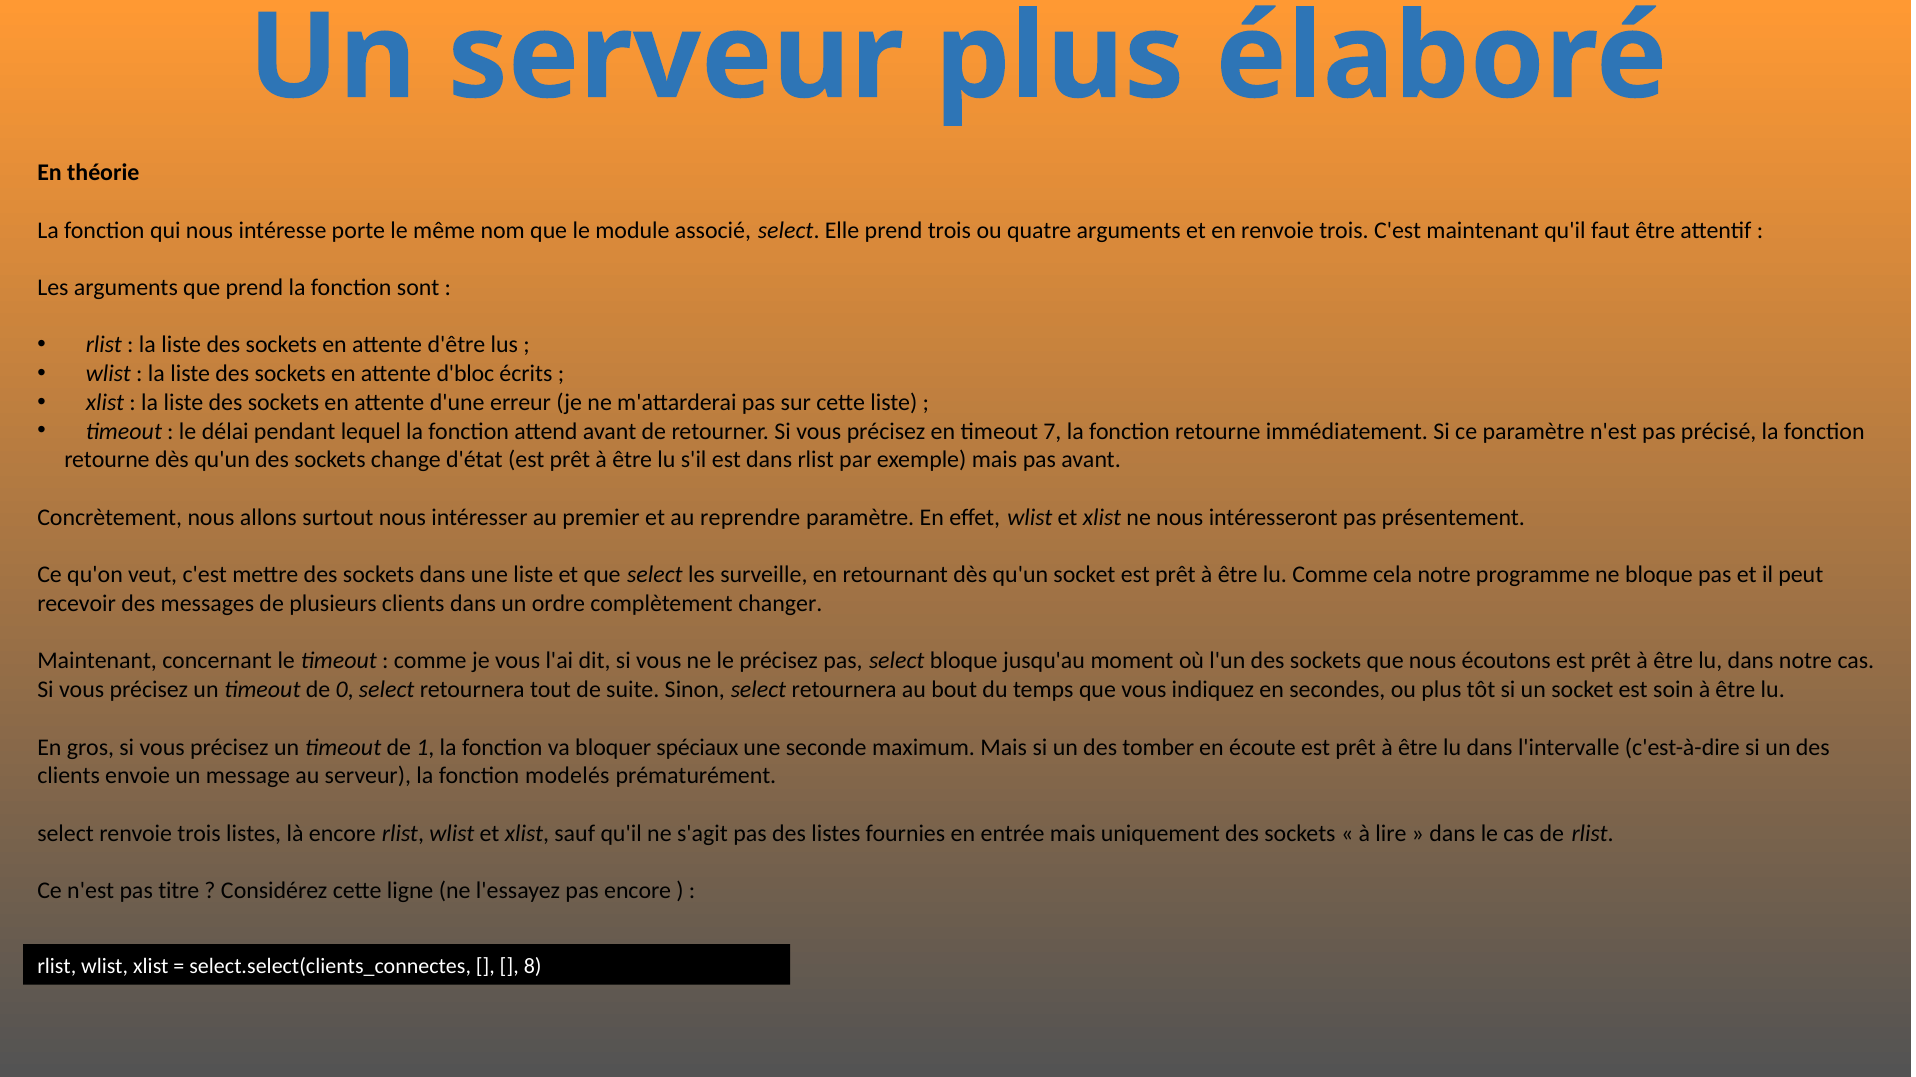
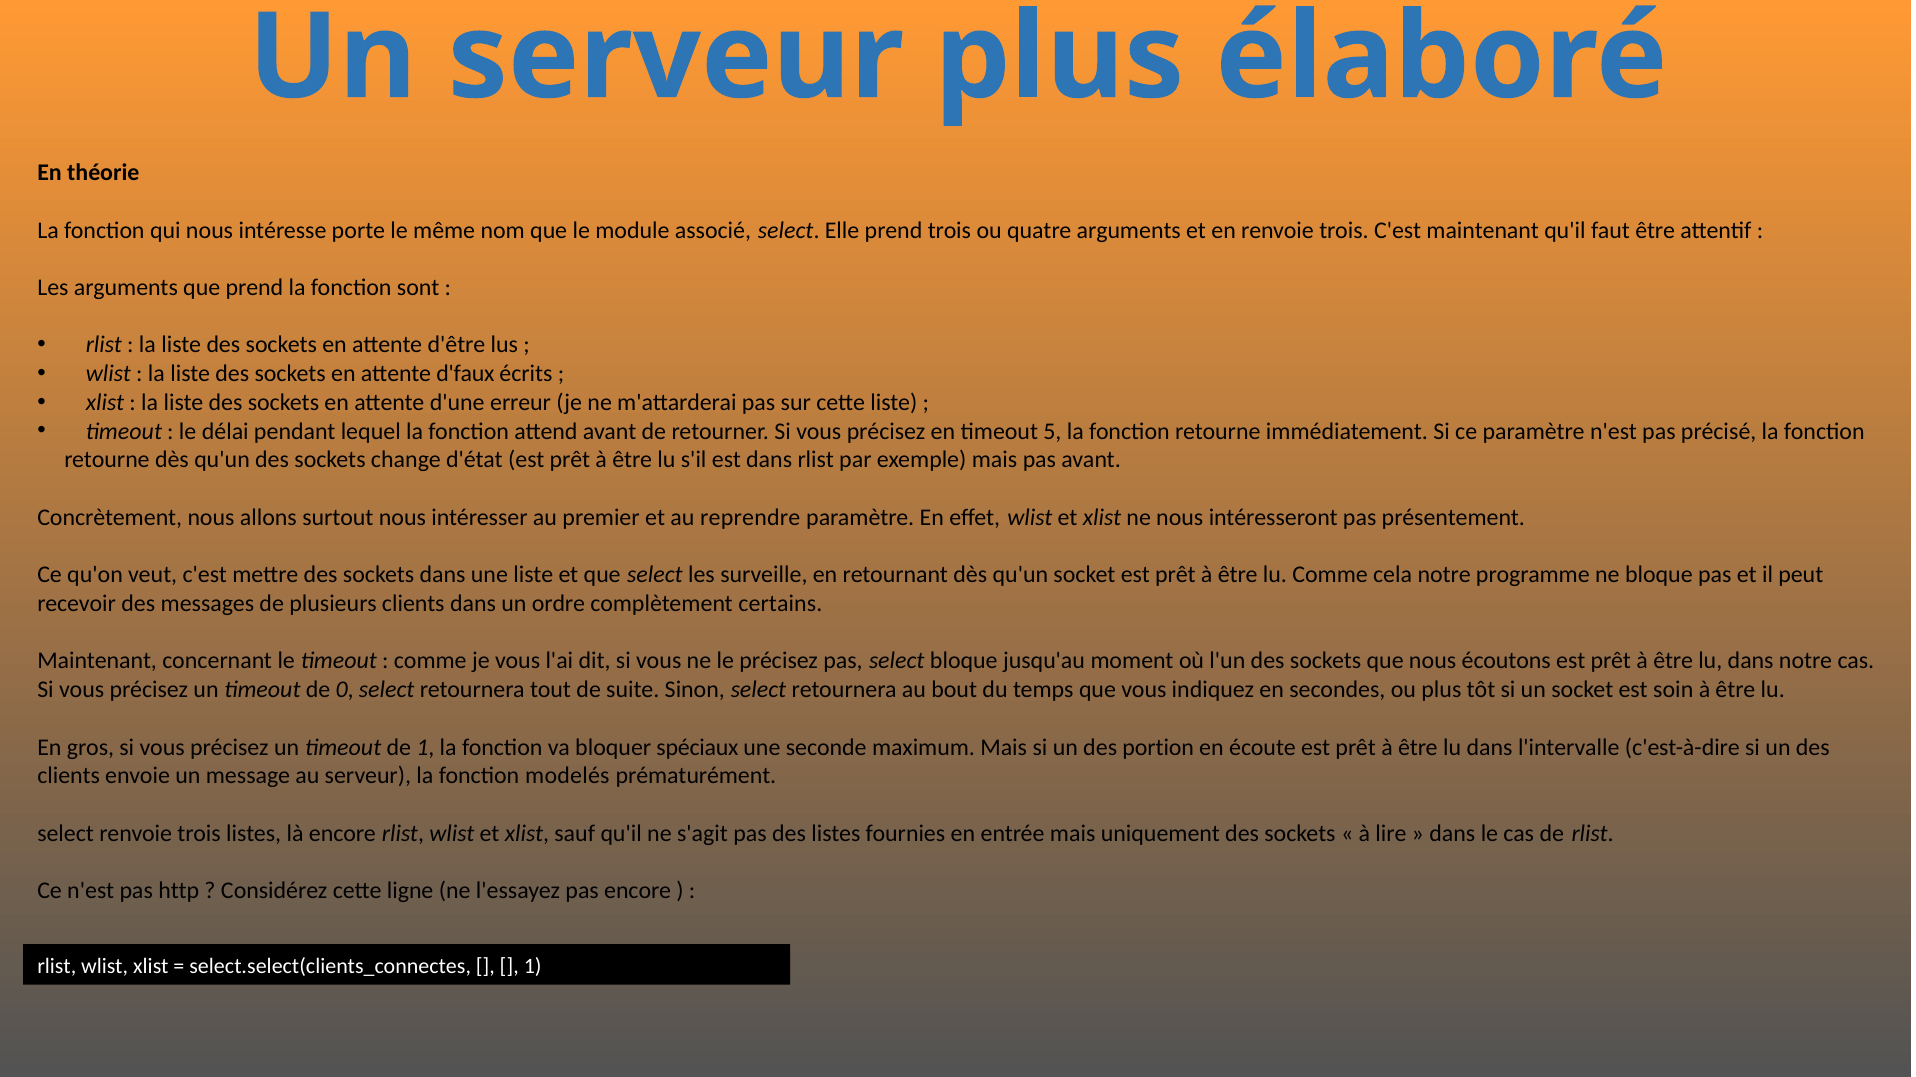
d'bloc: d'bloc -> d'faux
7: 7 -> 5
changer: changer -> certains
tomber: tomber -> portion
titre: titre -> http
8 at (533, 967): 8 -> 1
